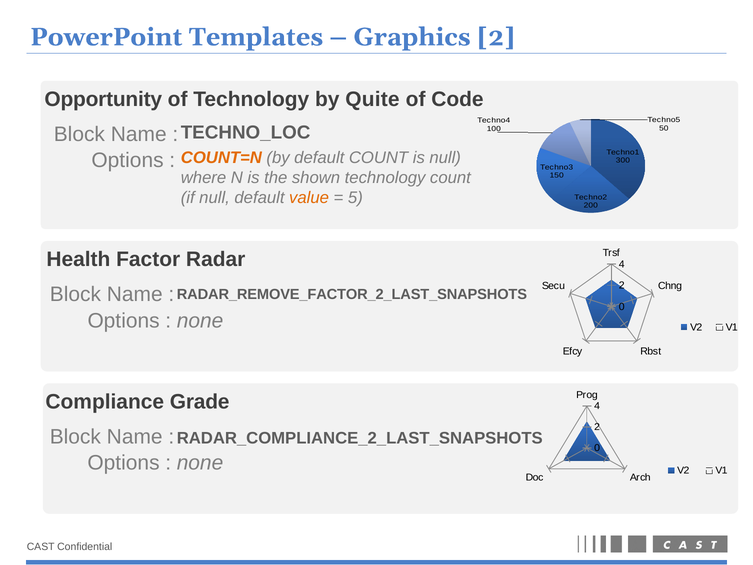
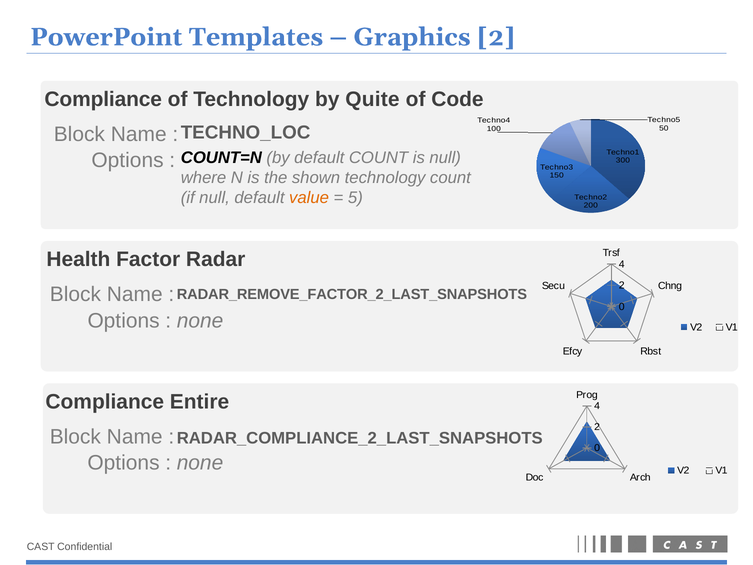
Opportunity at (103, 99): Opportunity -> Compliance
COUNT=N colour: orange -> black
Grade: Grade -> Entire
